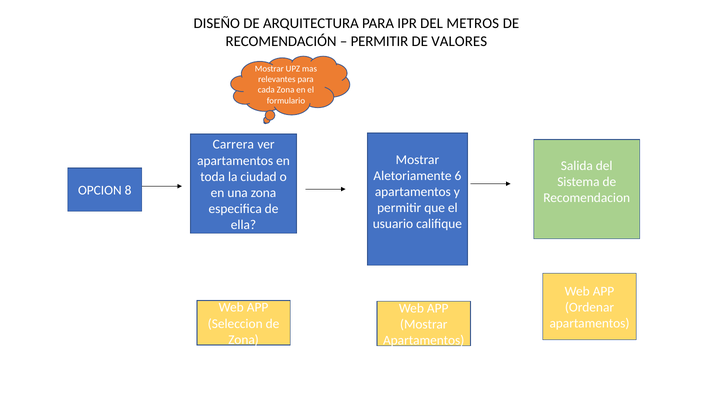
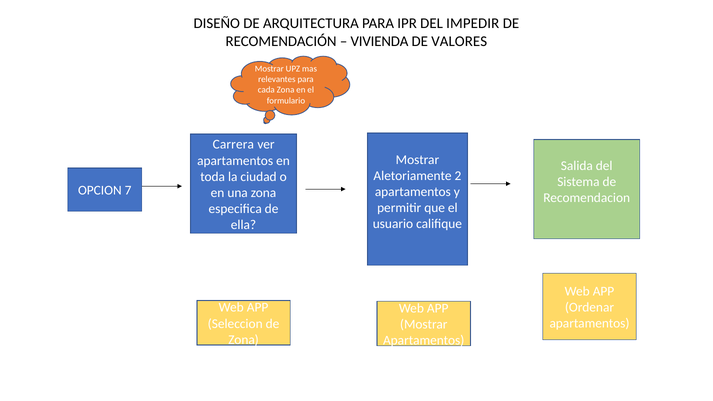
METROS: METROS -> IMPEDIR
PERMITIR at (379, 41): PERMITIR -> VIVIENDA
6: 6 -> 2
8: 8 -> 7
